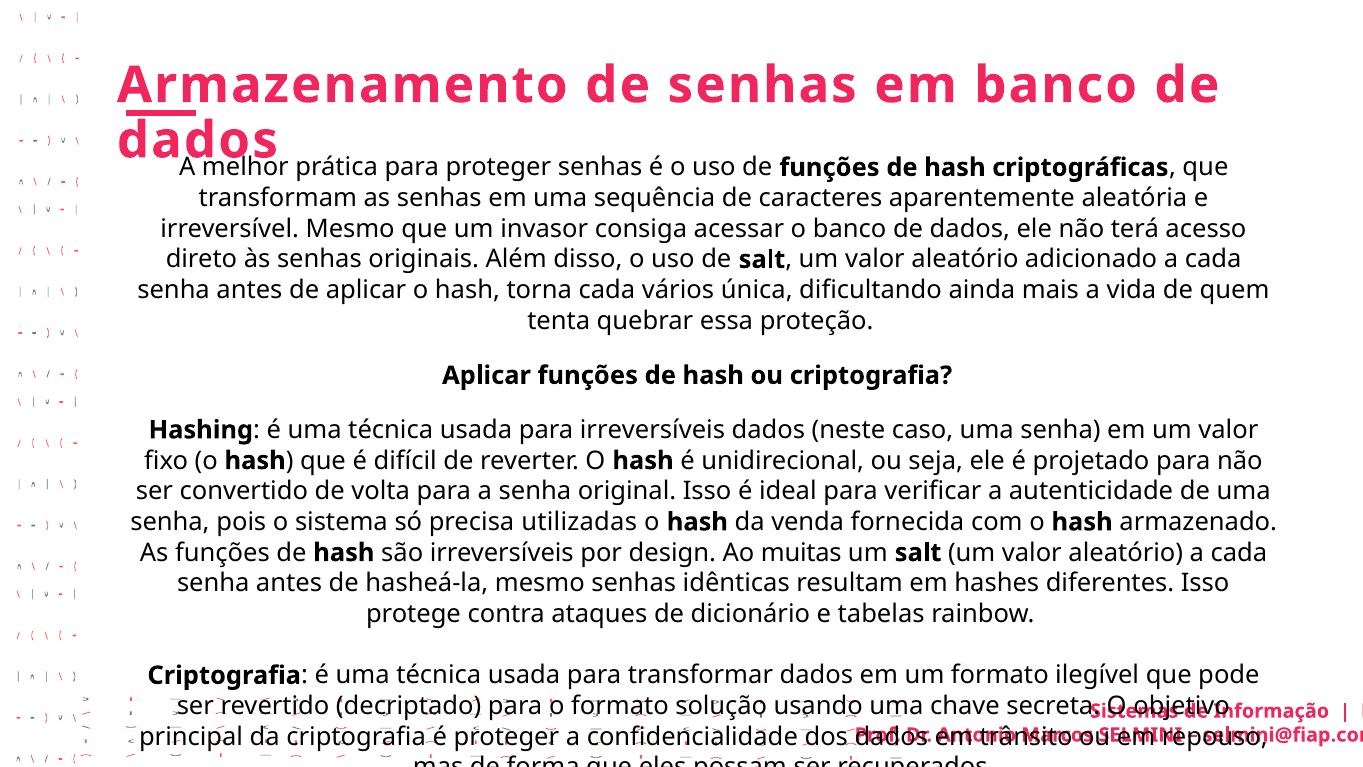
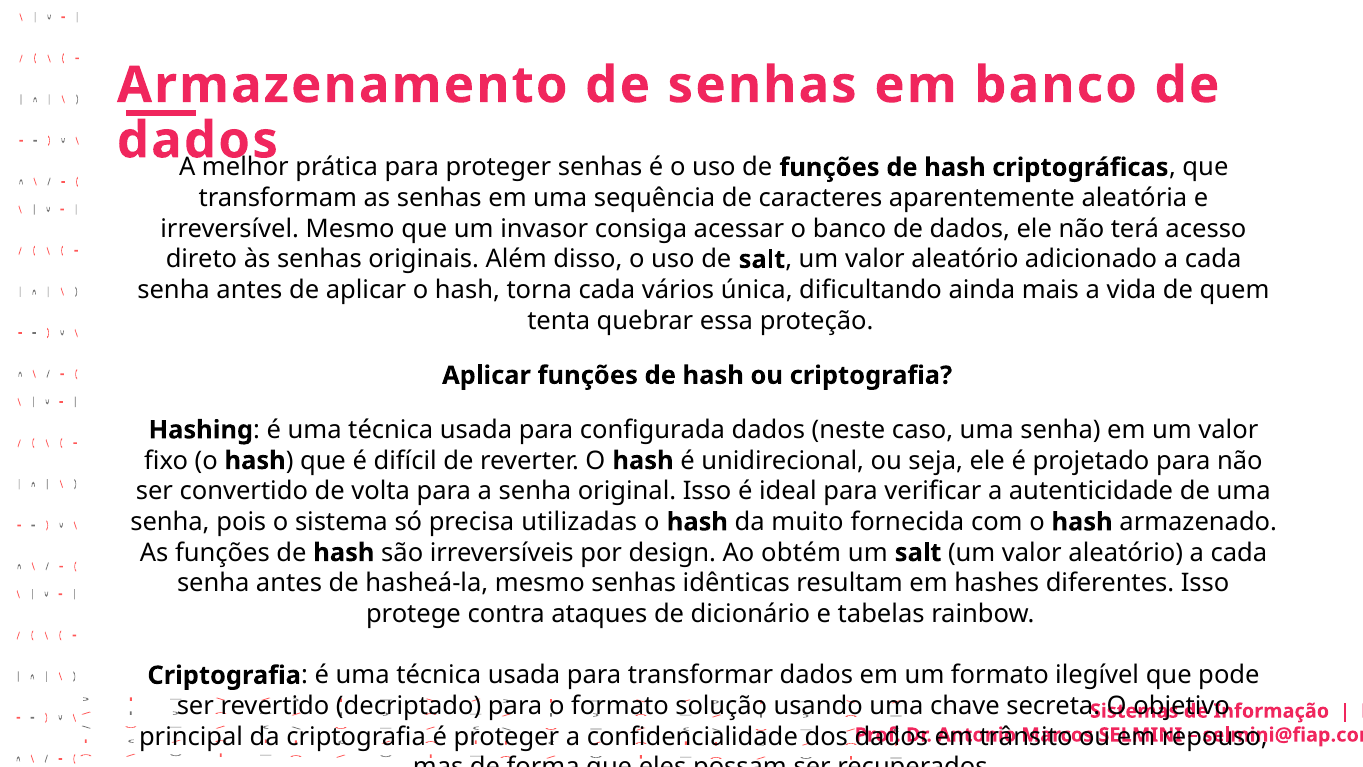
para irreversíveis: irreversíveis -> configurada
venda: venda -> muito
muitas: muitas -> obtém
